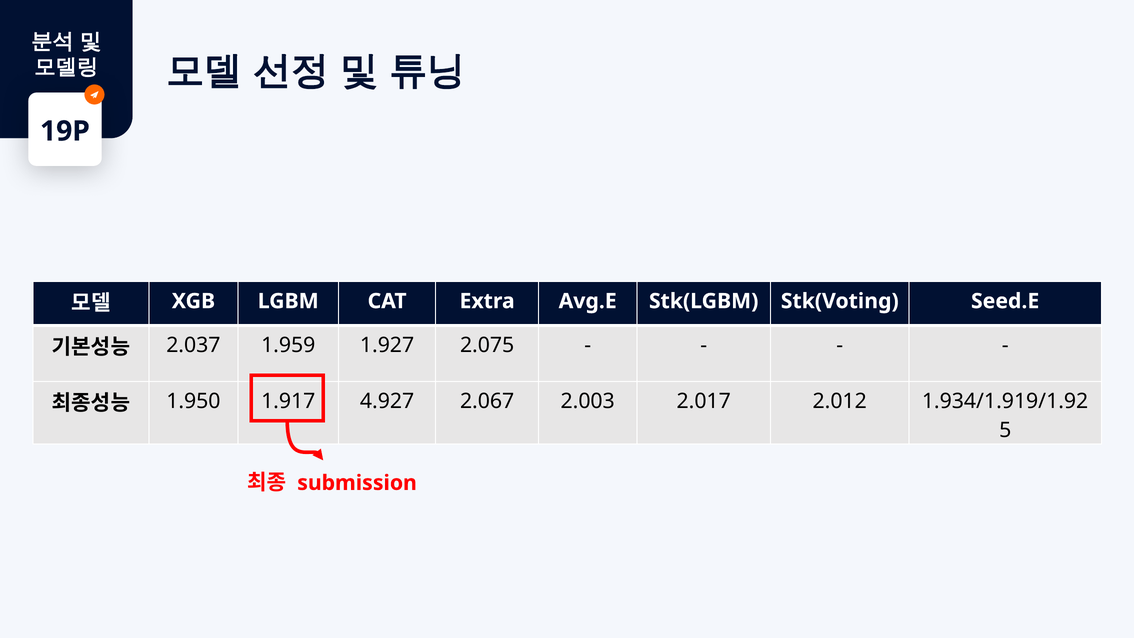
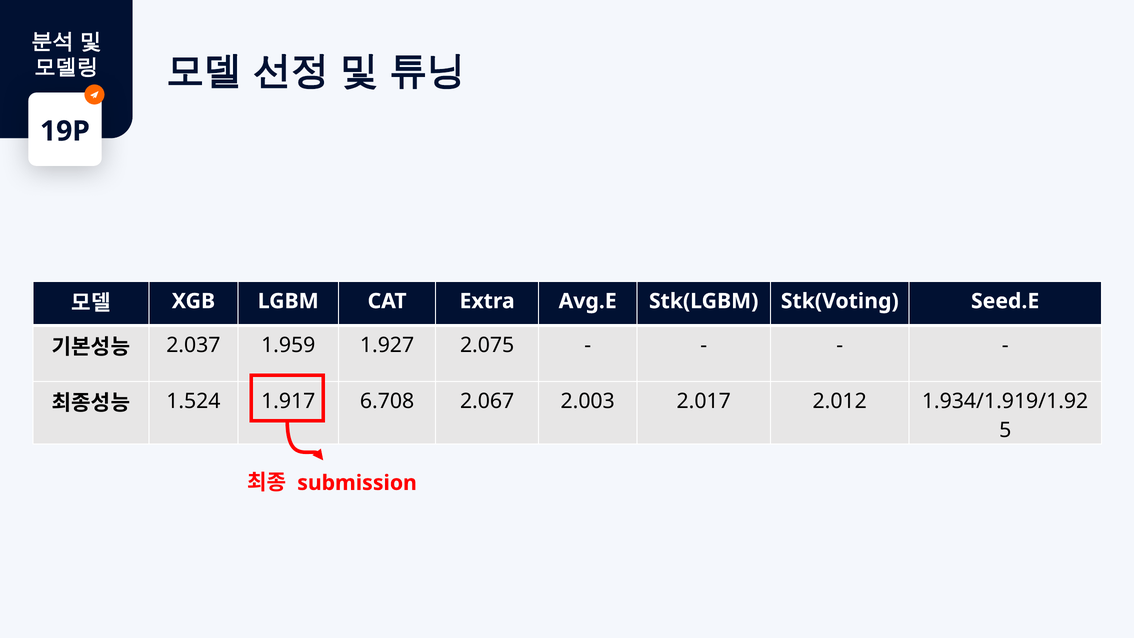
1.950: 1.950 -> 1.524
4.927: 4.927 -> 6.708
